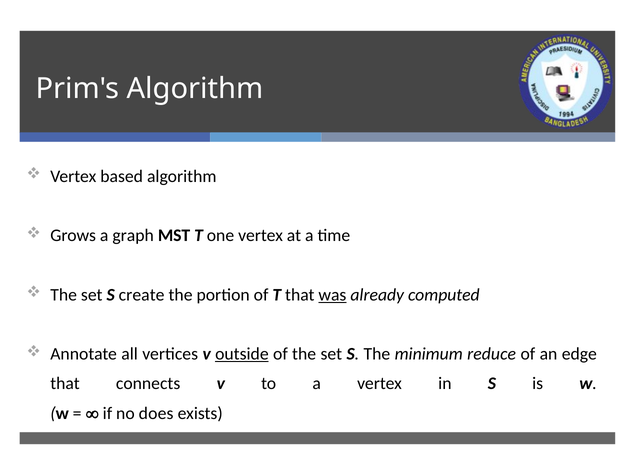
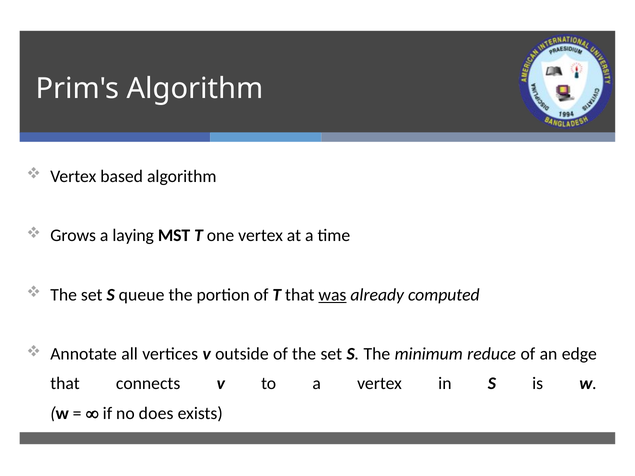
graph: graph -> laying
create: create -> queue
outside underline: present -> none
